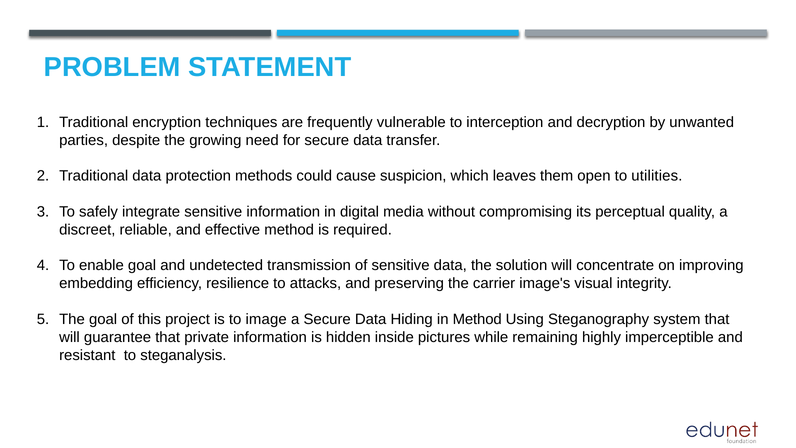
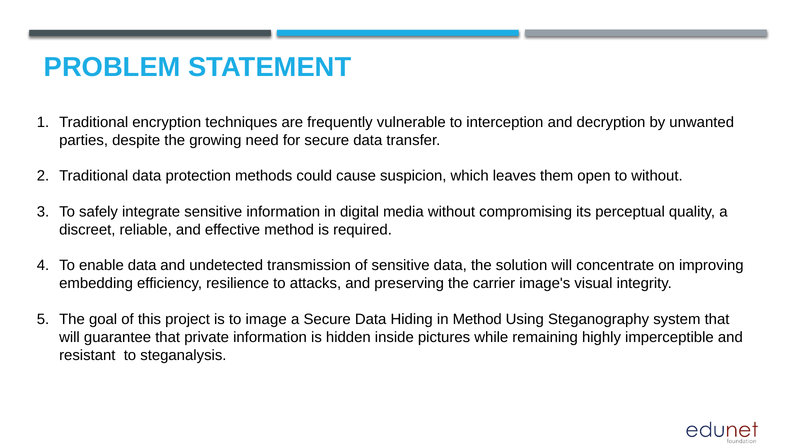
to utilities: utilities -> without
enable goal: goal -> data
